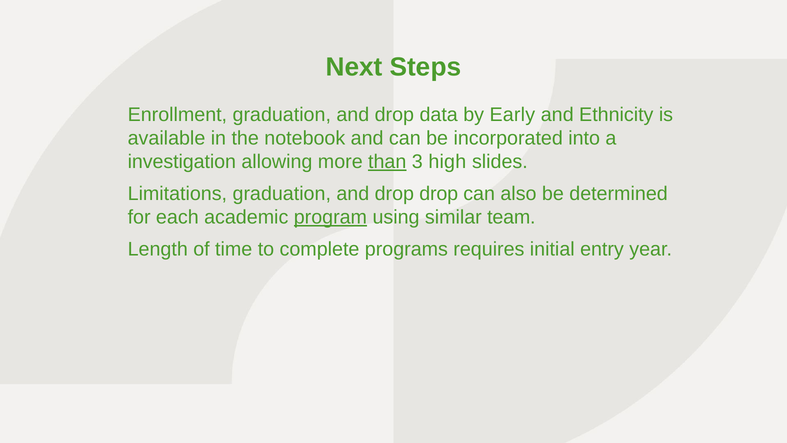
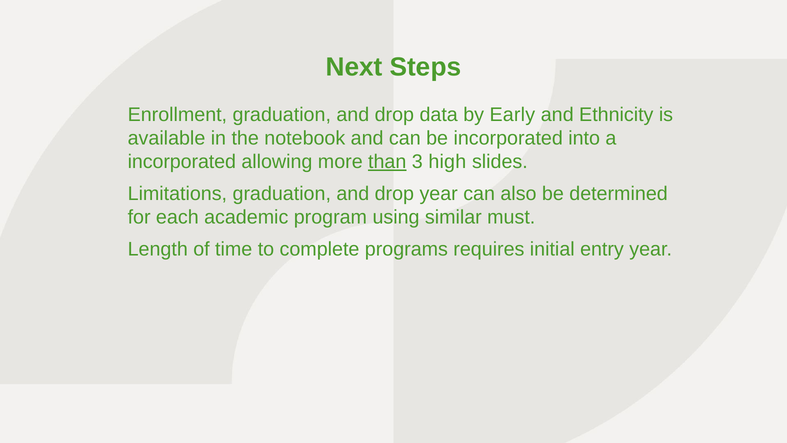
investigation at (182, 162): investigation -> incorporated
drop drop: drop -> year
program underline: present -> none
team: team -> must
